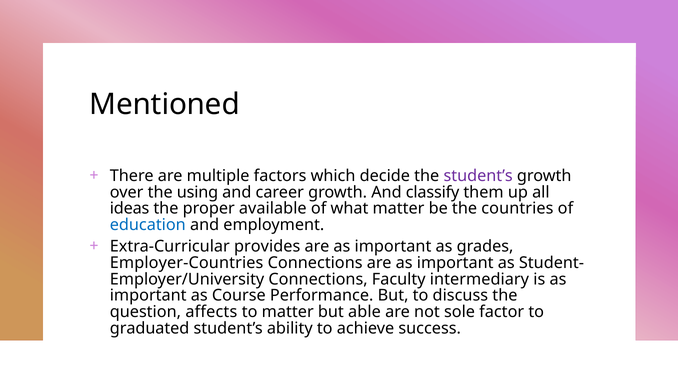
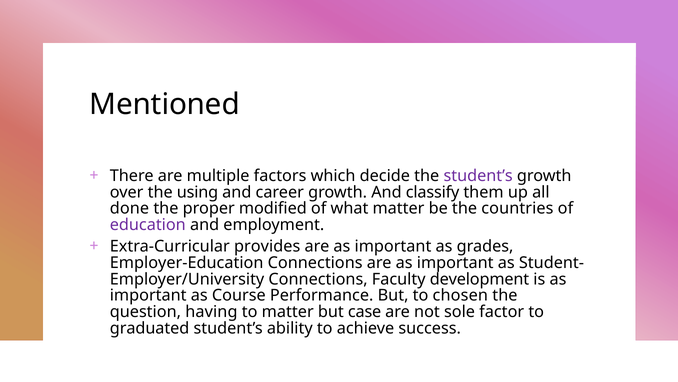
ideas: ideas -> done
available: available -> modified
education colour: blue -> purple
Employer-Countries: Employer-Countries -> Employer-Education
intermediary: intermediary -> development
discuss: discuss -> chosen
affects: affects -> having
able: able -> case
